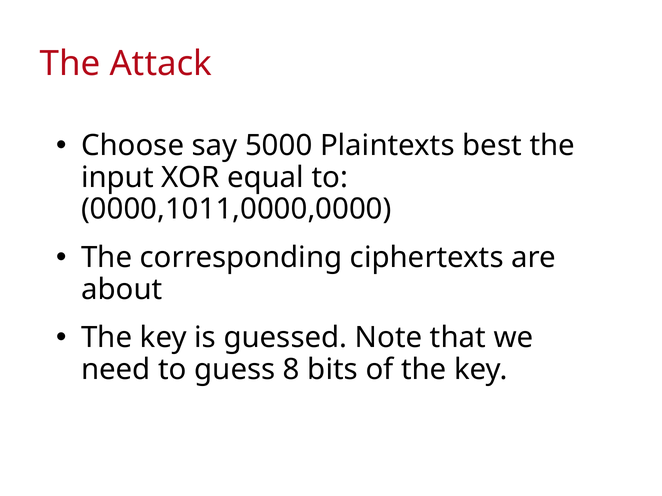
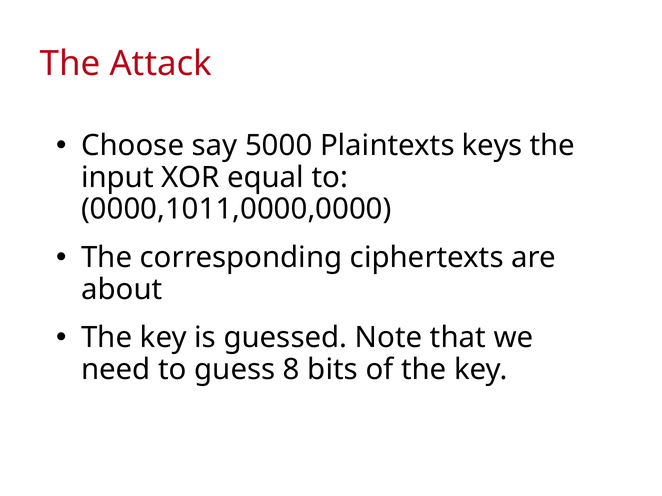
best: best -> keys
